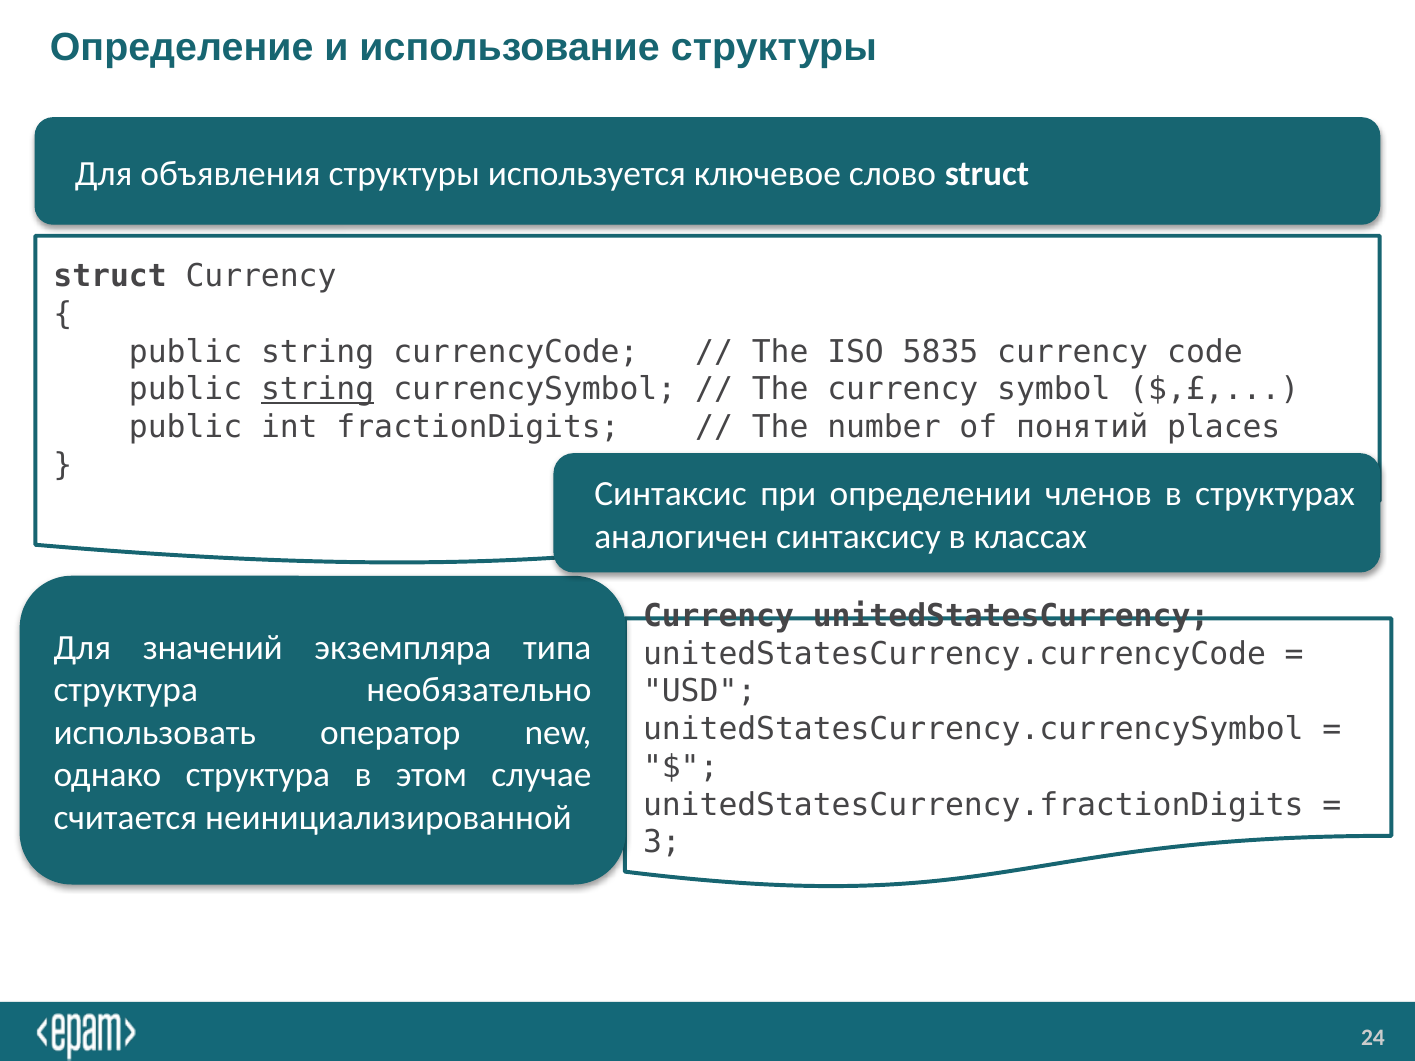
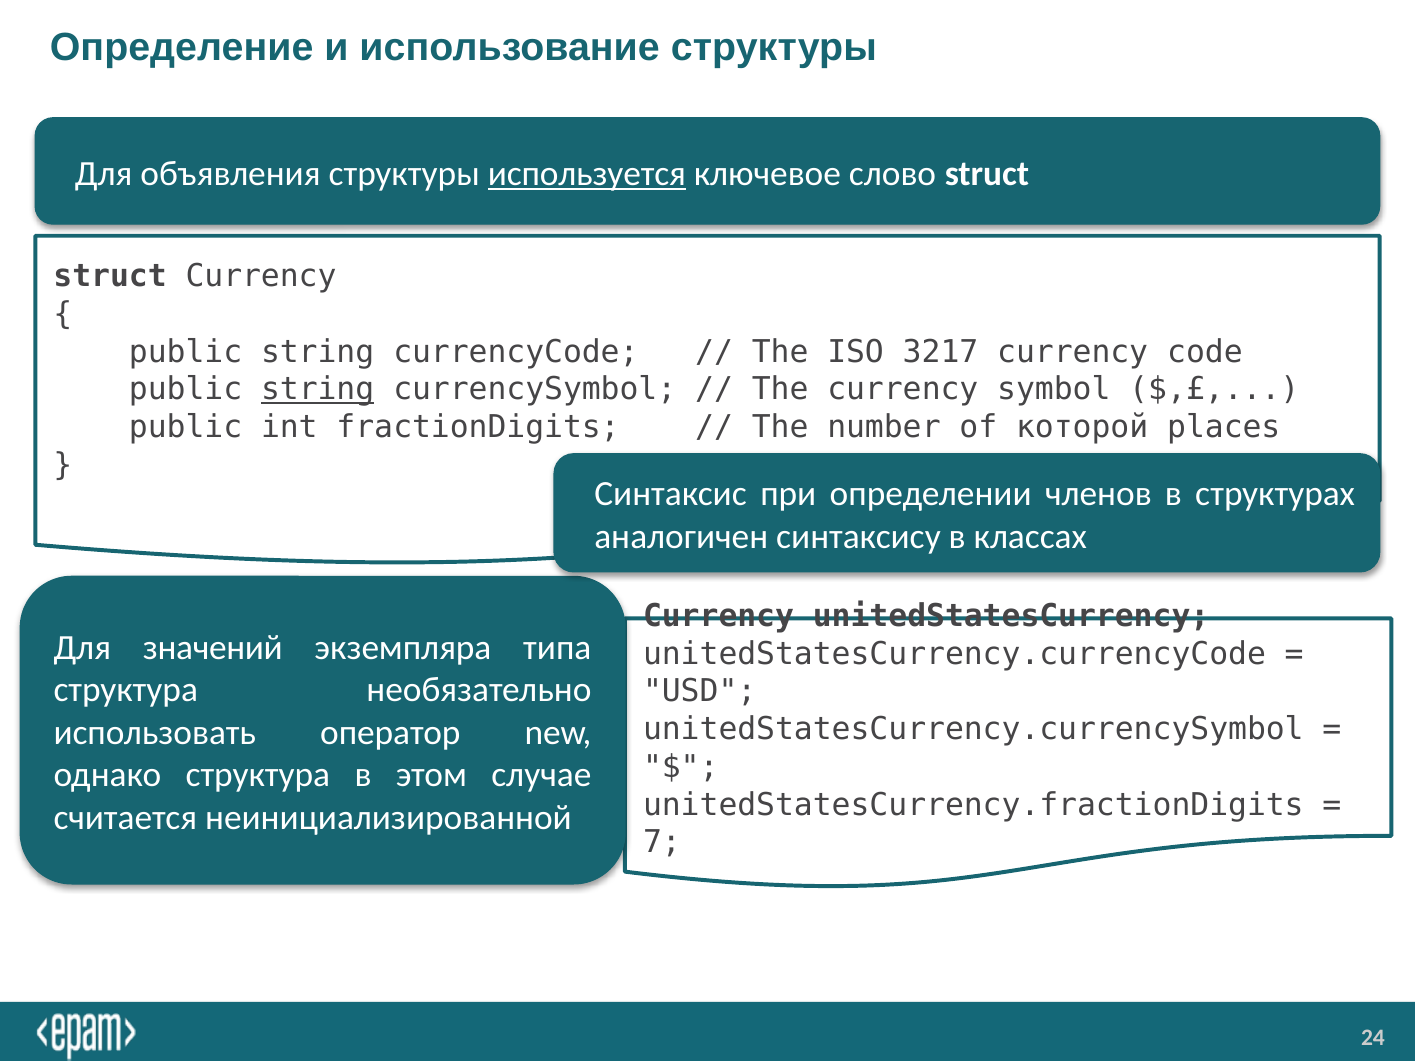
используется underline: none -> present
5835: 5835 -> 3217
понятий: понятий -> которой
3: 3 -> 7
